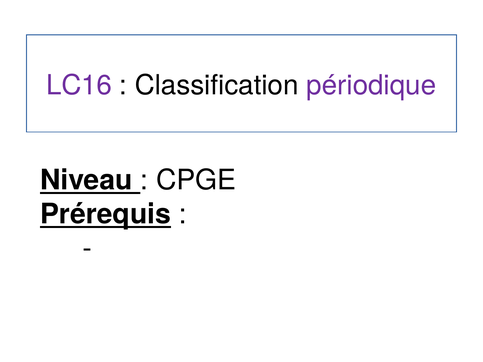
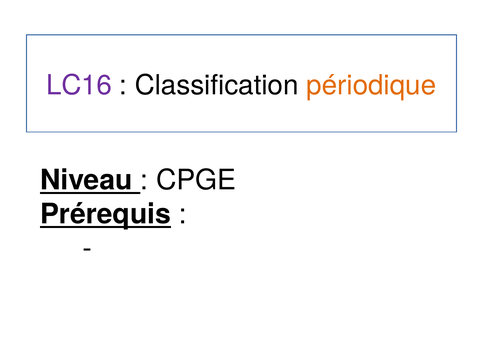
périodique colour: purple -> orange
